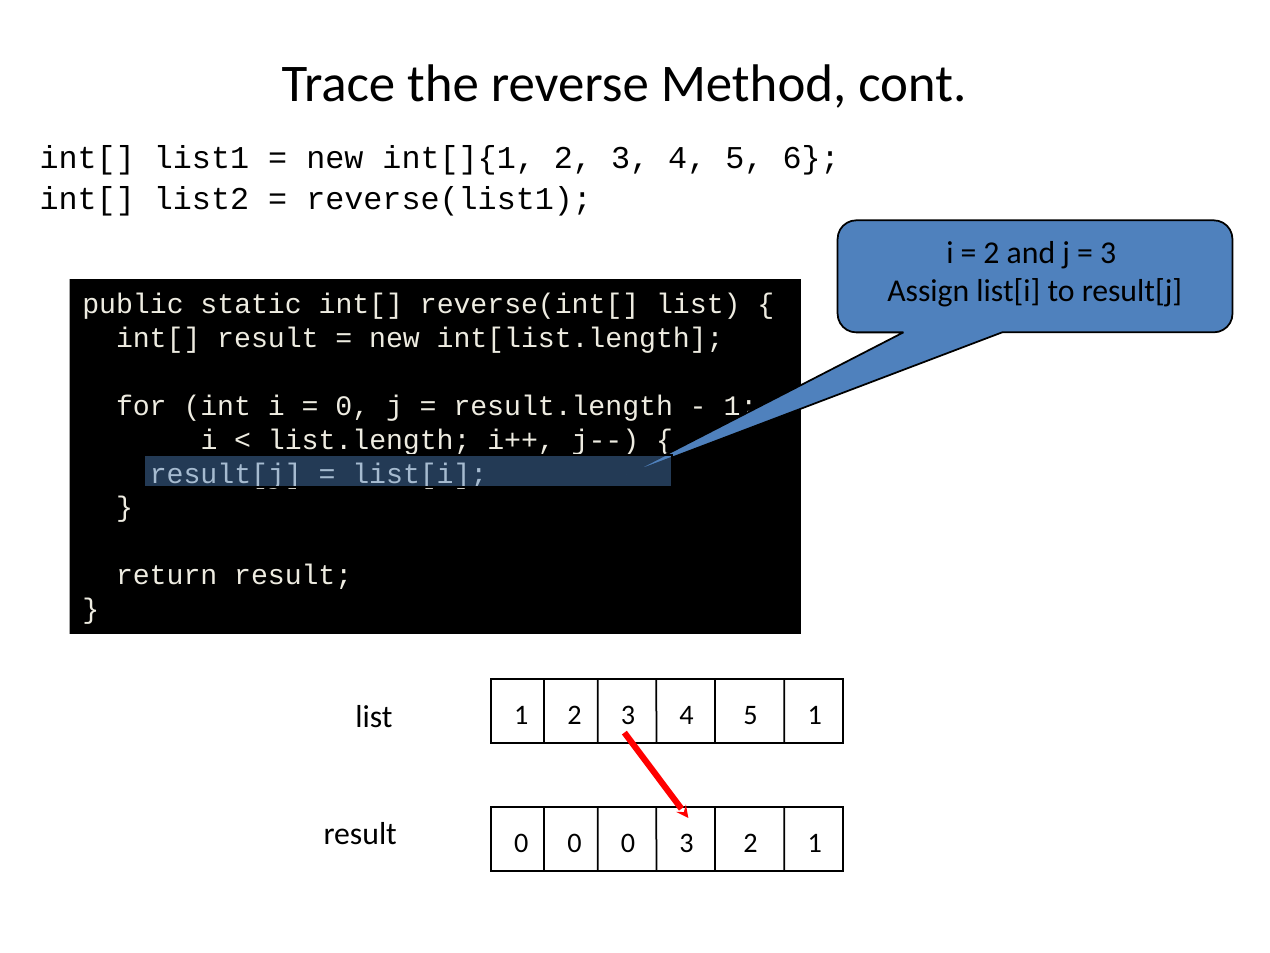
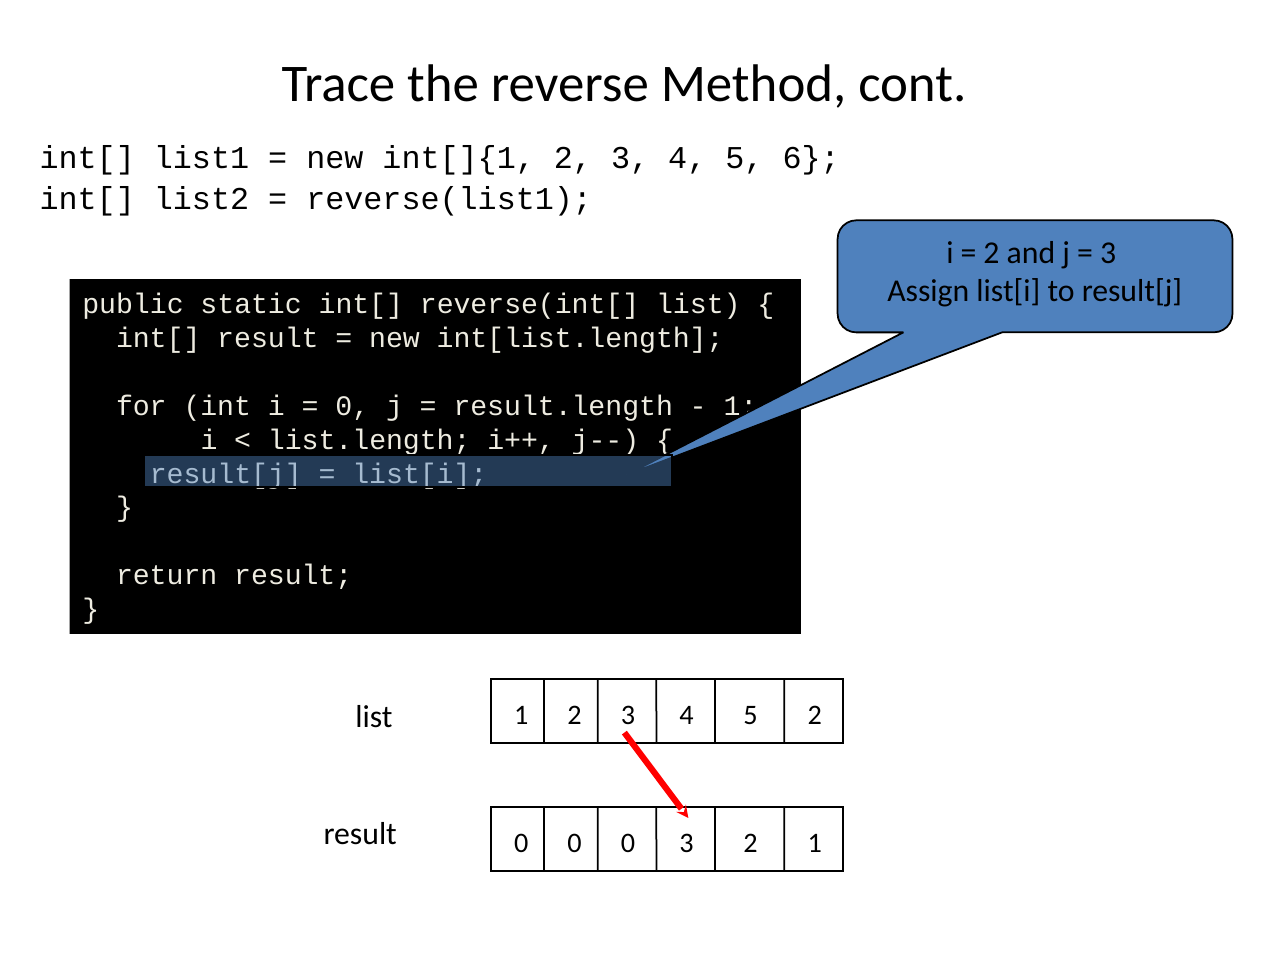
5 1: 1 -> 2
